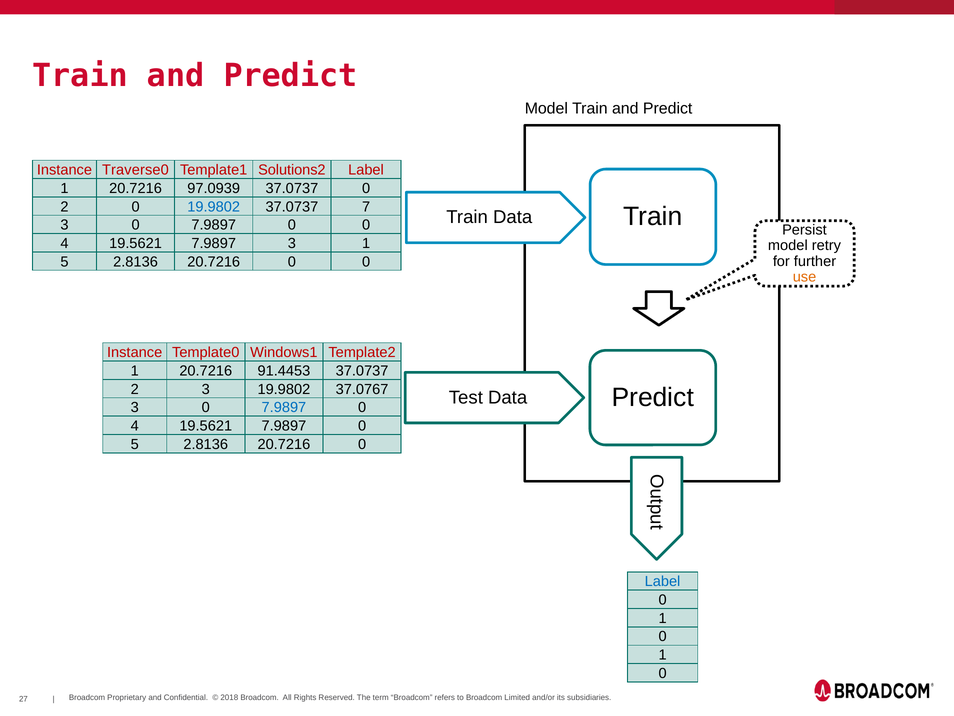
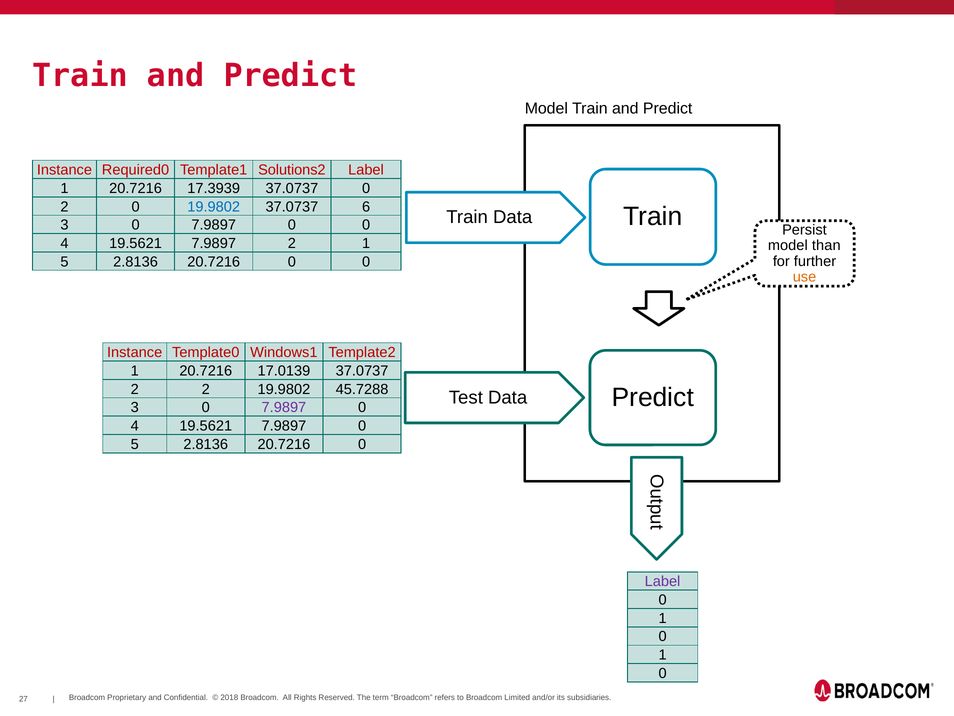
Traverse0: Traverse0 -> Required0
97.0939: 97.0939 -> 17.3939
7: 7 -> 6
7.9897 3: 3 -> 2
retry: retry -> than
91.4453: 91.4453 -> 17.0139
2 3: 3 -> 2
37.0767: 37.0767 -> 45.7288
7.9897 at (284, 407) colour: blue -> purple
Label at (663, 581) colour: blue -> purple
